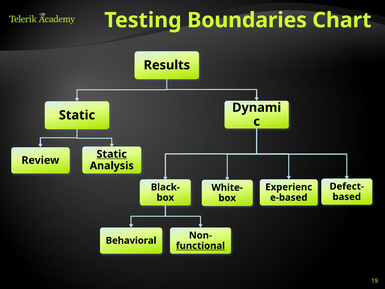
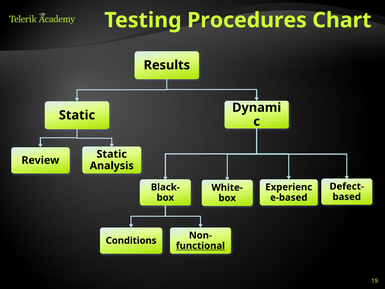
Boundaries: Boundaries -> Procedures
Static at (112, 154) underline: present -> none
Behavioral: Behavioral -> Conditions
